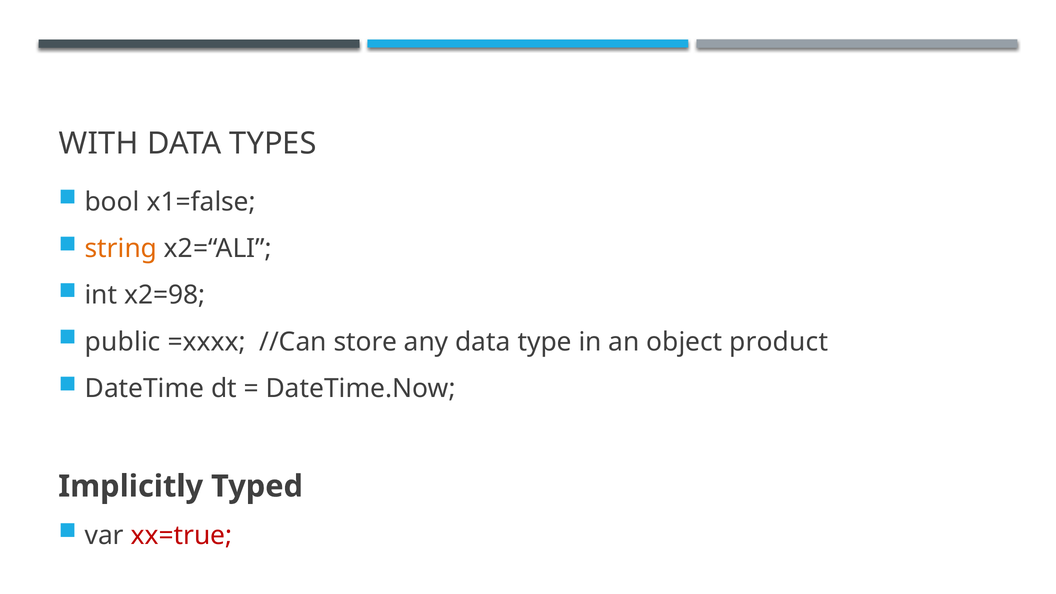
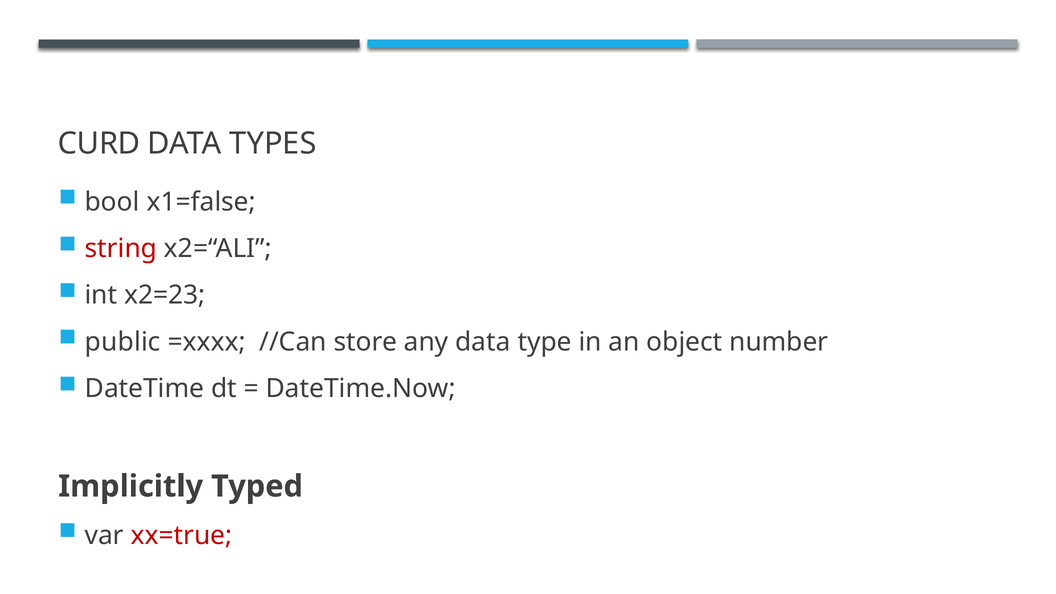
WITH: WITH -> CURD
string colour: orange -> red
x2=98: x2=98 -> x2=23
product: product -> number
